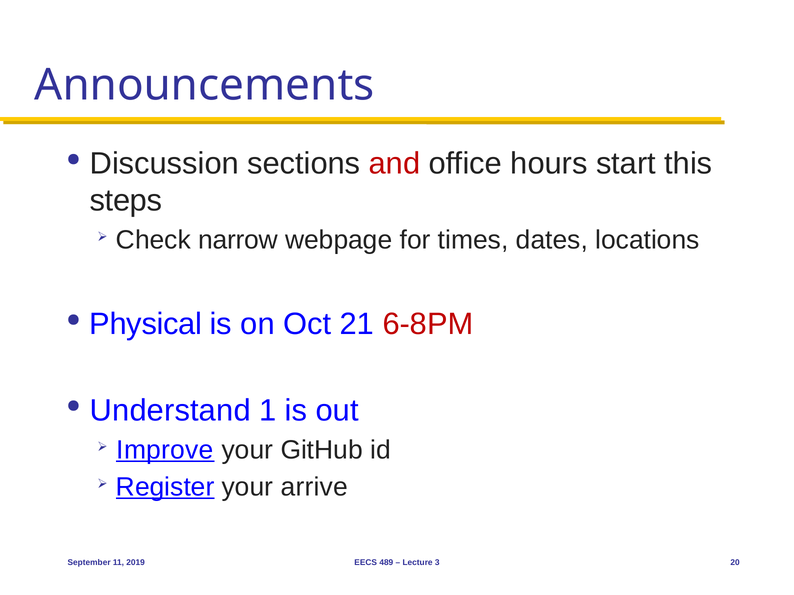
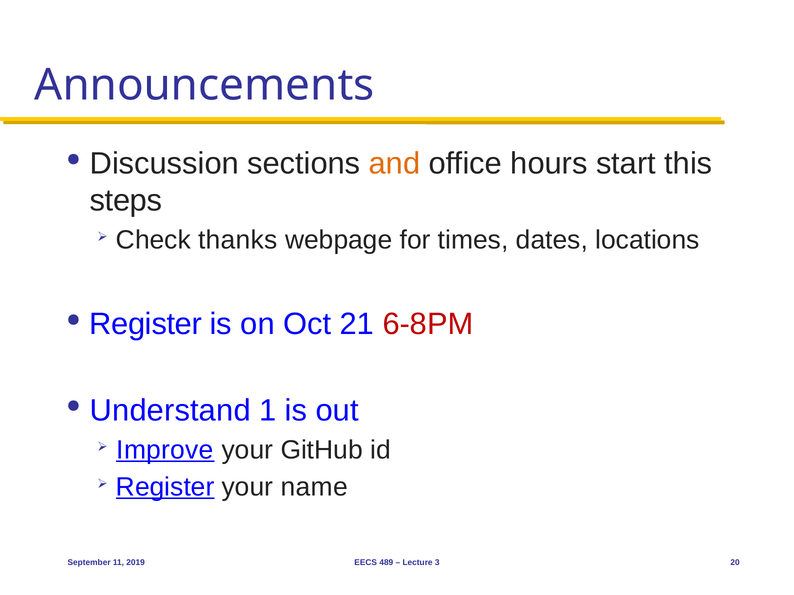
and colour: red -> orange
narrow: narrow -> thanks
Physical at (146, 324): Physical -> Register
arrive: arrive -> name
